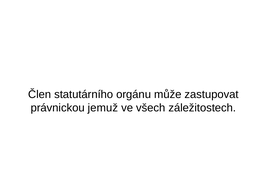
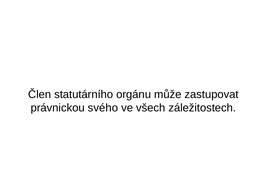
jemuž: jemuž -> svého
